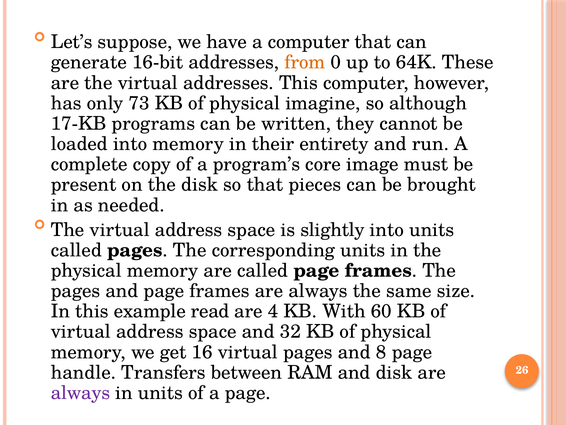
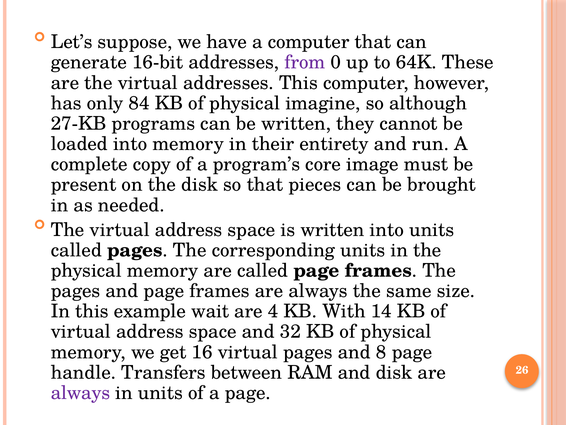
from colour: orange -> purple
73: 73 -> 84
17-KB: 17-KB -> 27-KB
is slightly: slightly -> written
read: read -> wait
60: 60 -> 14
